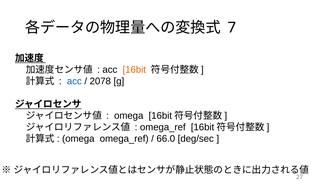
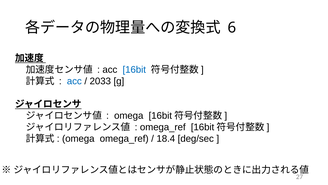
7: 7 -> 6
16bit at (134, 69) colour: orange -> blue
2078: 2078 -> 2033
66.0: 66.0 -> 18.4
